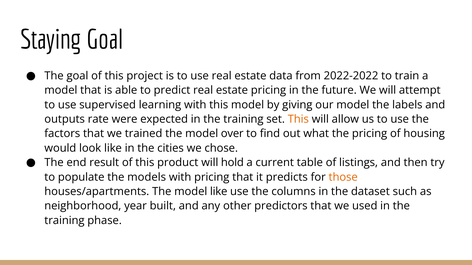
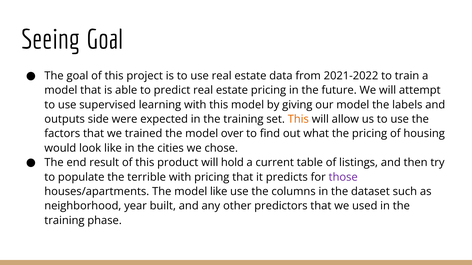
Staying: Staying -> Seeing
2022-2022: 2022-2022 -> 2021-2022
rate: rate -> side
models: models -> terrible
those colour: orange -> purple
